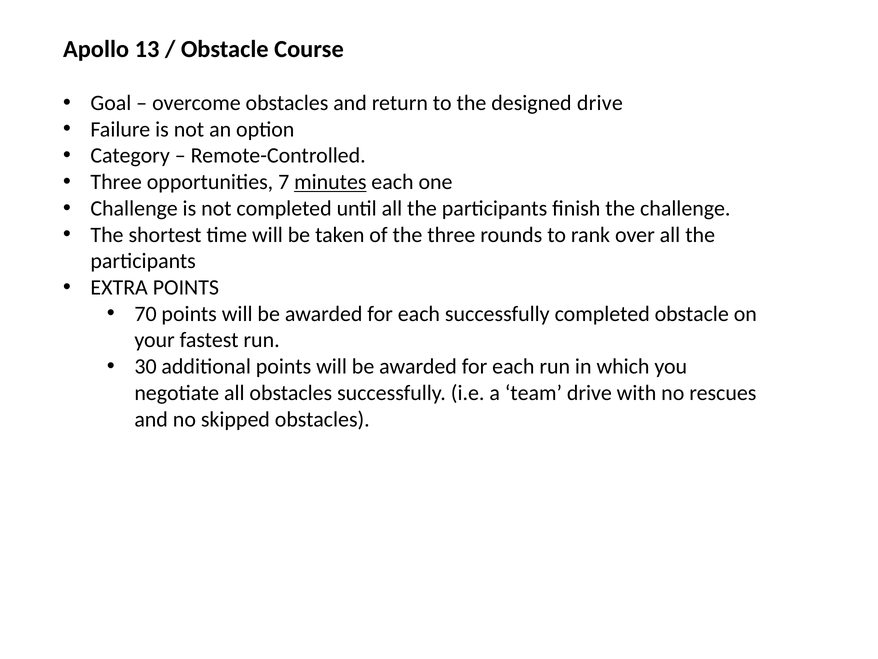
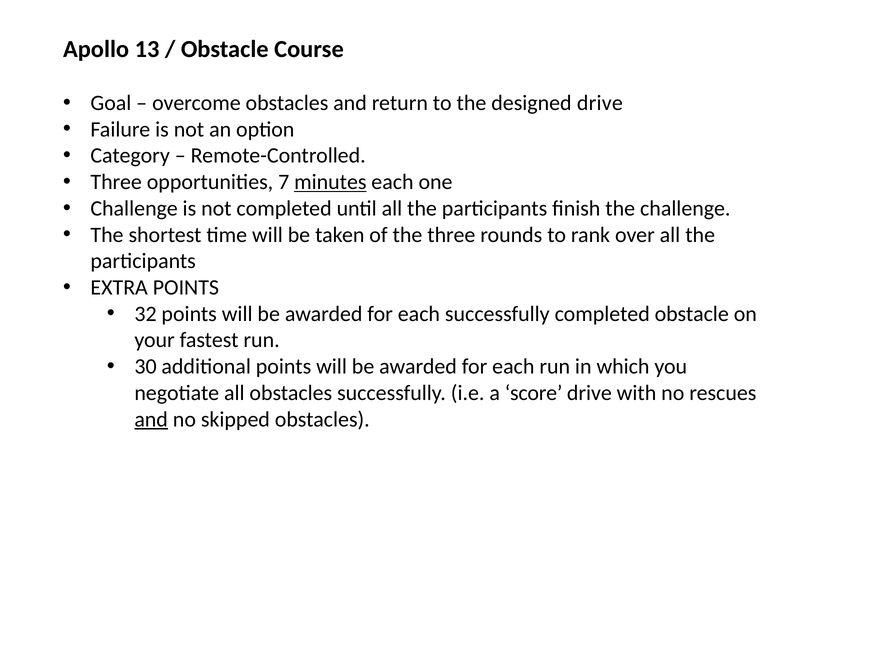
70: 70 -> 32
team: team -> score
and at (151, 419) underline: none -> present
